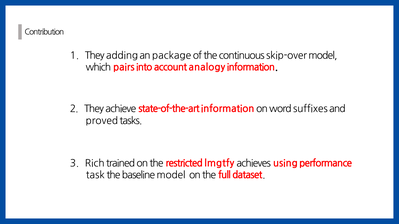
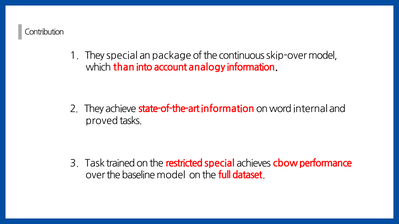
They adding: adding -> special
pairs: pairs -> than
suffixes: suffixes -> internal
Rich: Rich -> Task
restricted lmgtfy: lmgtfy -> special
using: using -> cbow
task: task -> over
